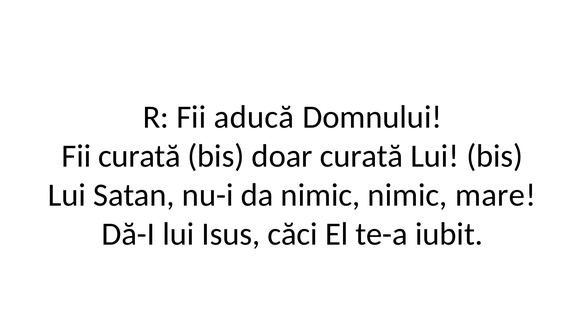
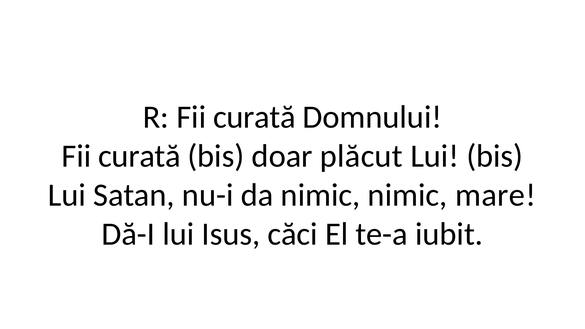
R Fii aducă: aducă -> curată
doar curată: curată -> plăcut
